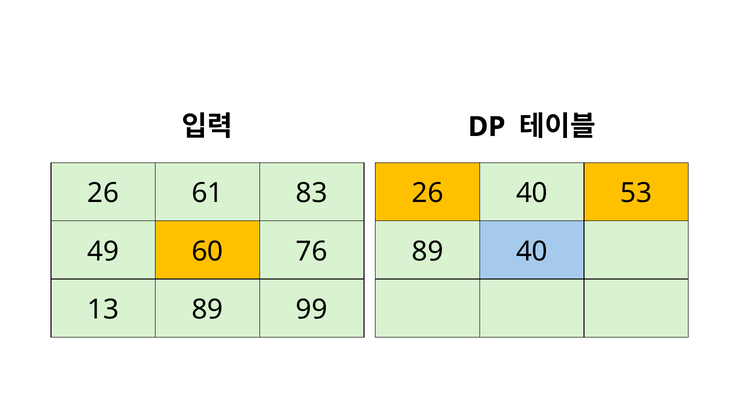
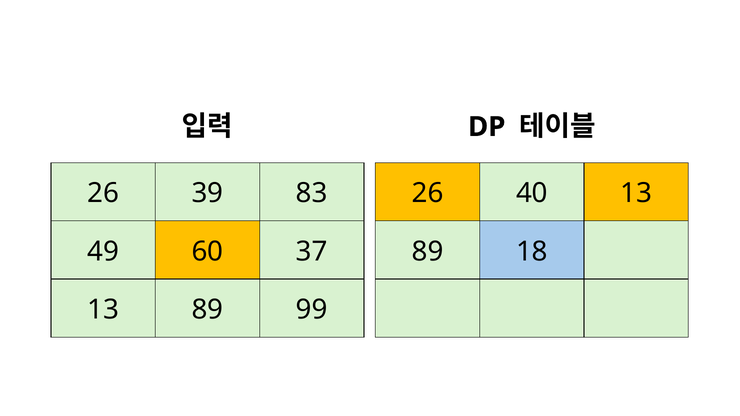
61: 61 -> 39
40 53: 53 -> 13
76: 76 -> 37
89 40: 40 -> 18
